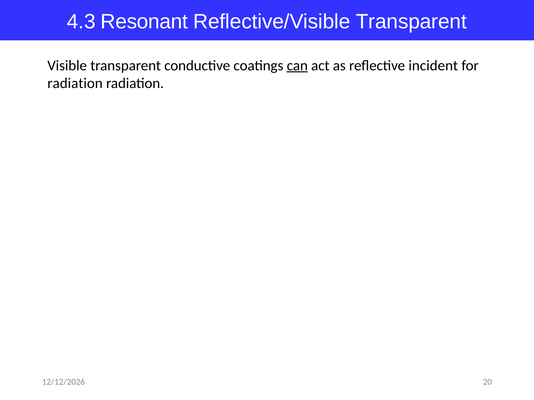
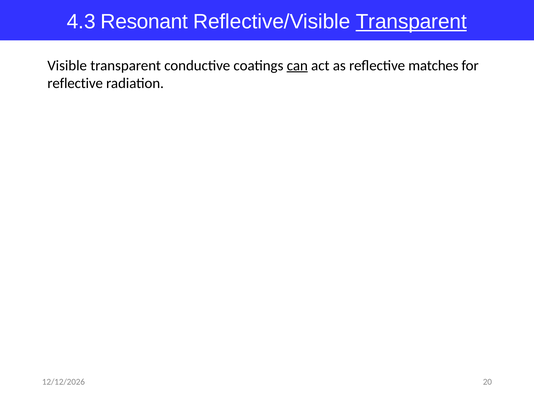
Transparent at (411, 22) underline: none -> present
incident: incident -> matches
radiation at (75, 83): radiation -> reflective
